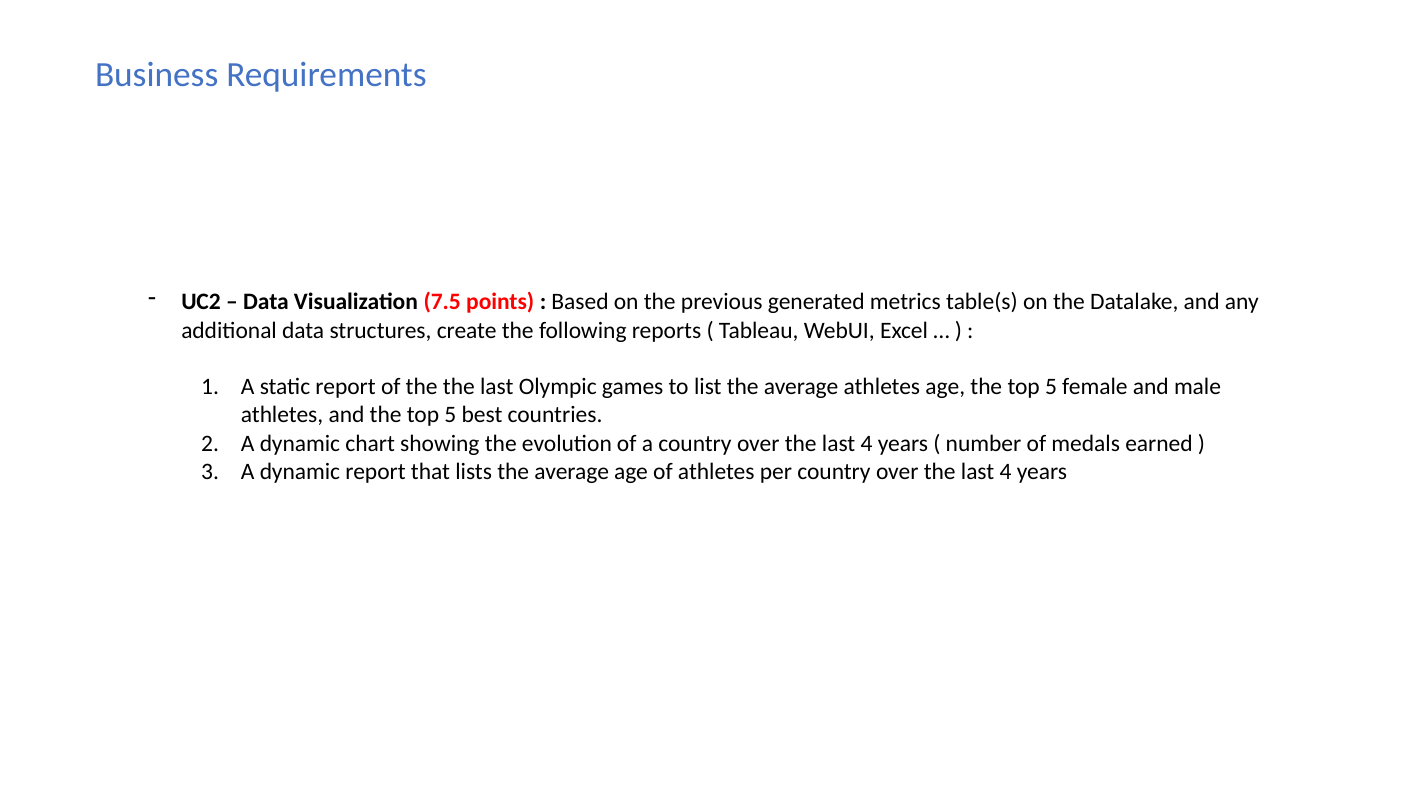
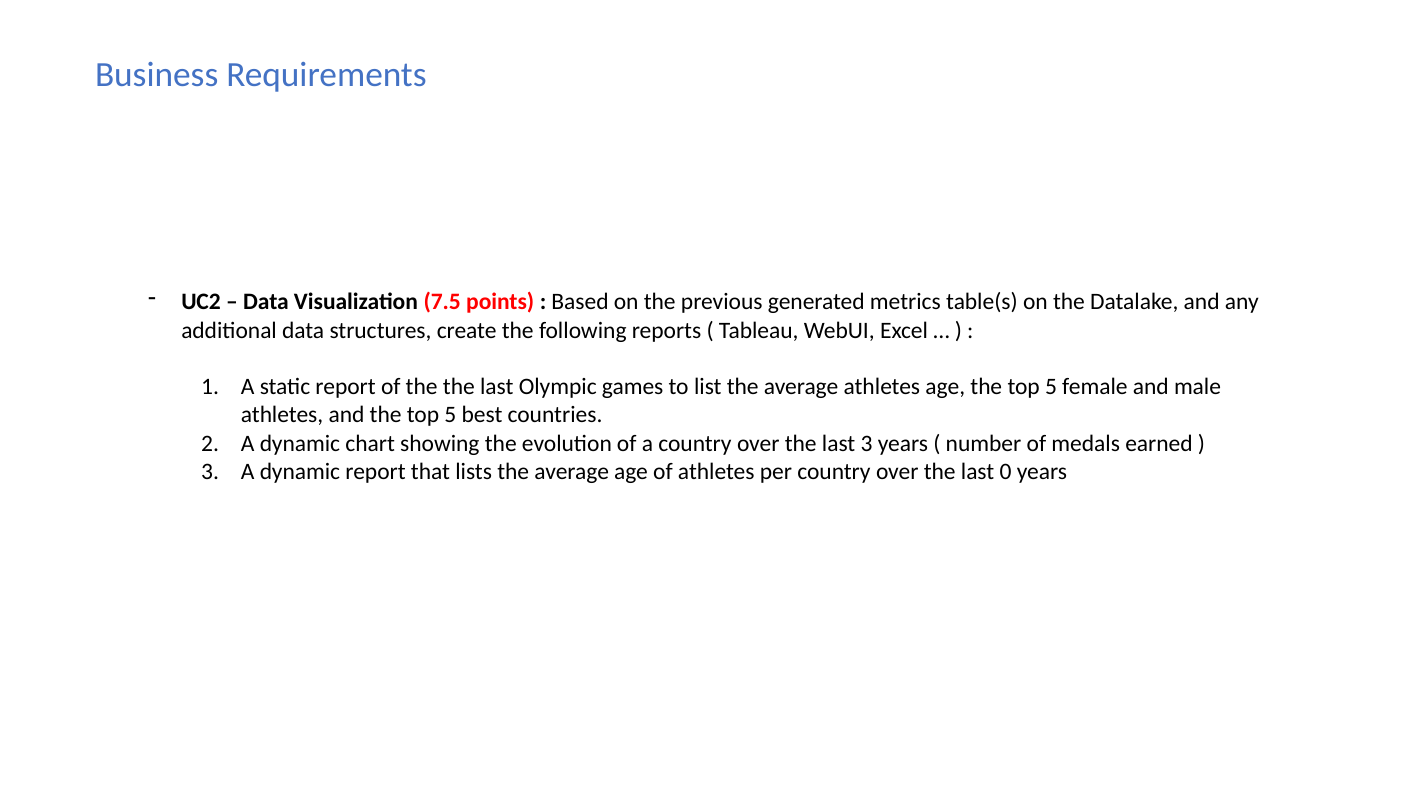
4 at (867, 443): 4 -> 3
4 at (1006, 471): 4 -> 0
